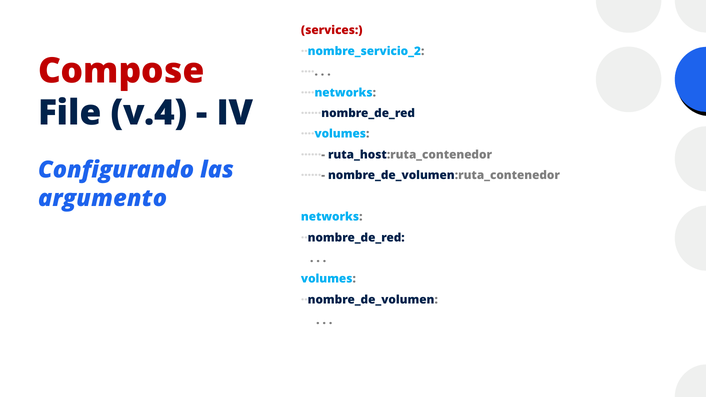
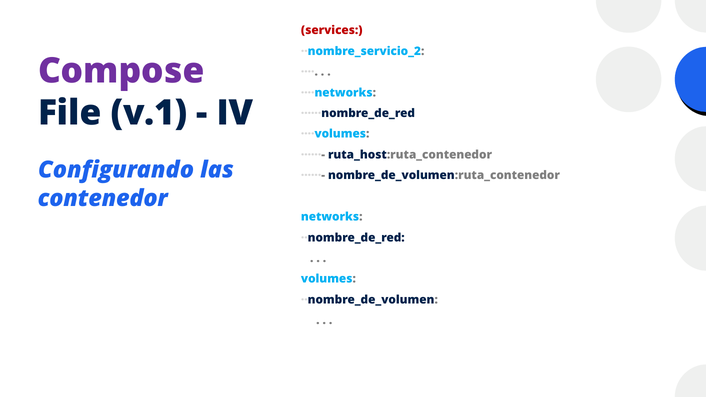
Compose colour: red -> purple
v.4: v.4 -> v.1
argumento: argumento -> contenedor
